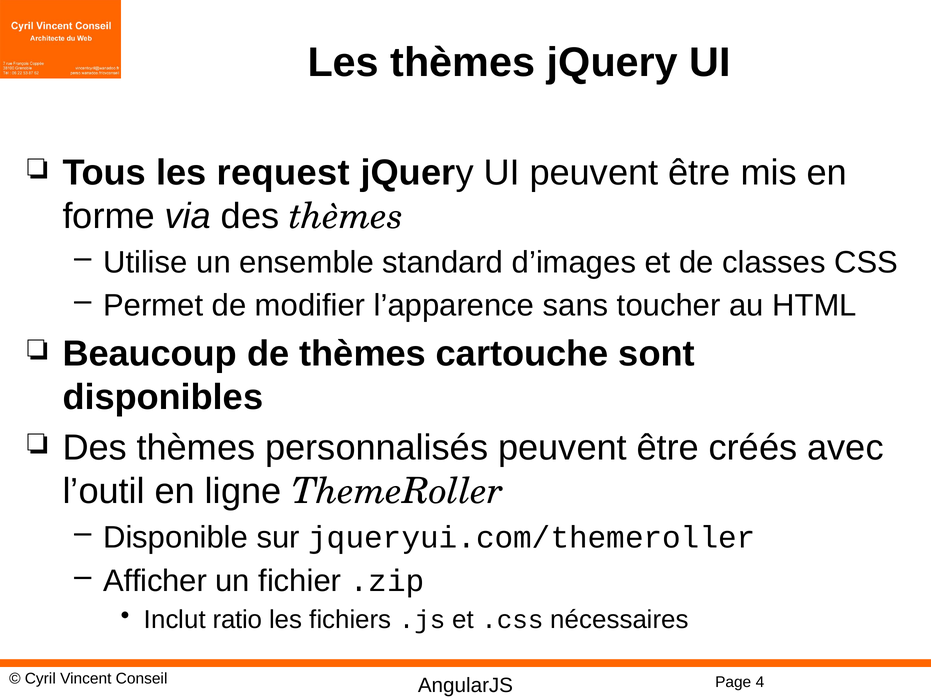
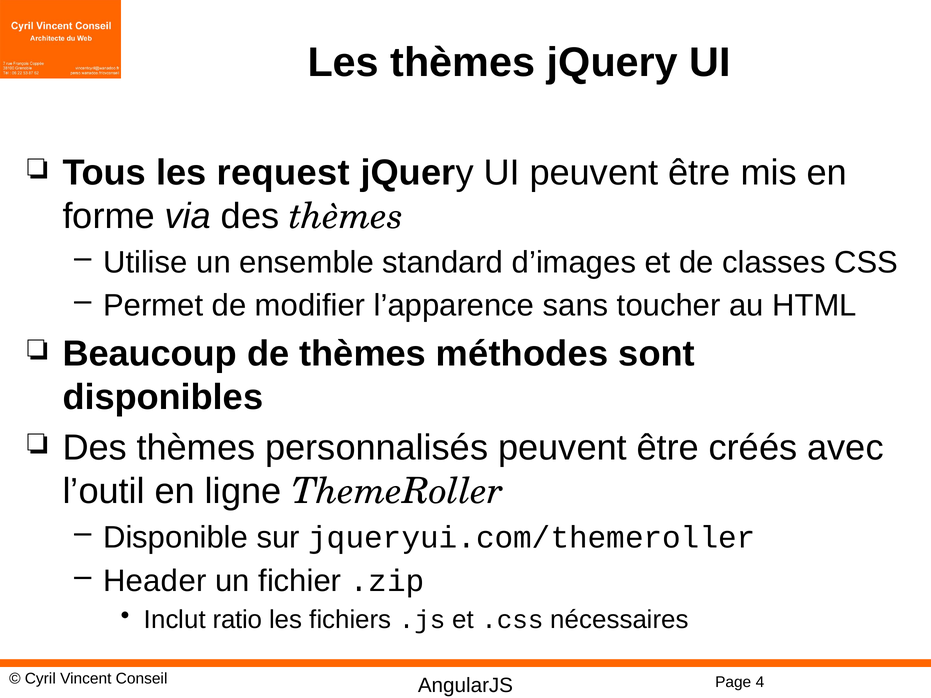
cartouche: cartouche -> méthodes
Afficher: Afficher -> Header
